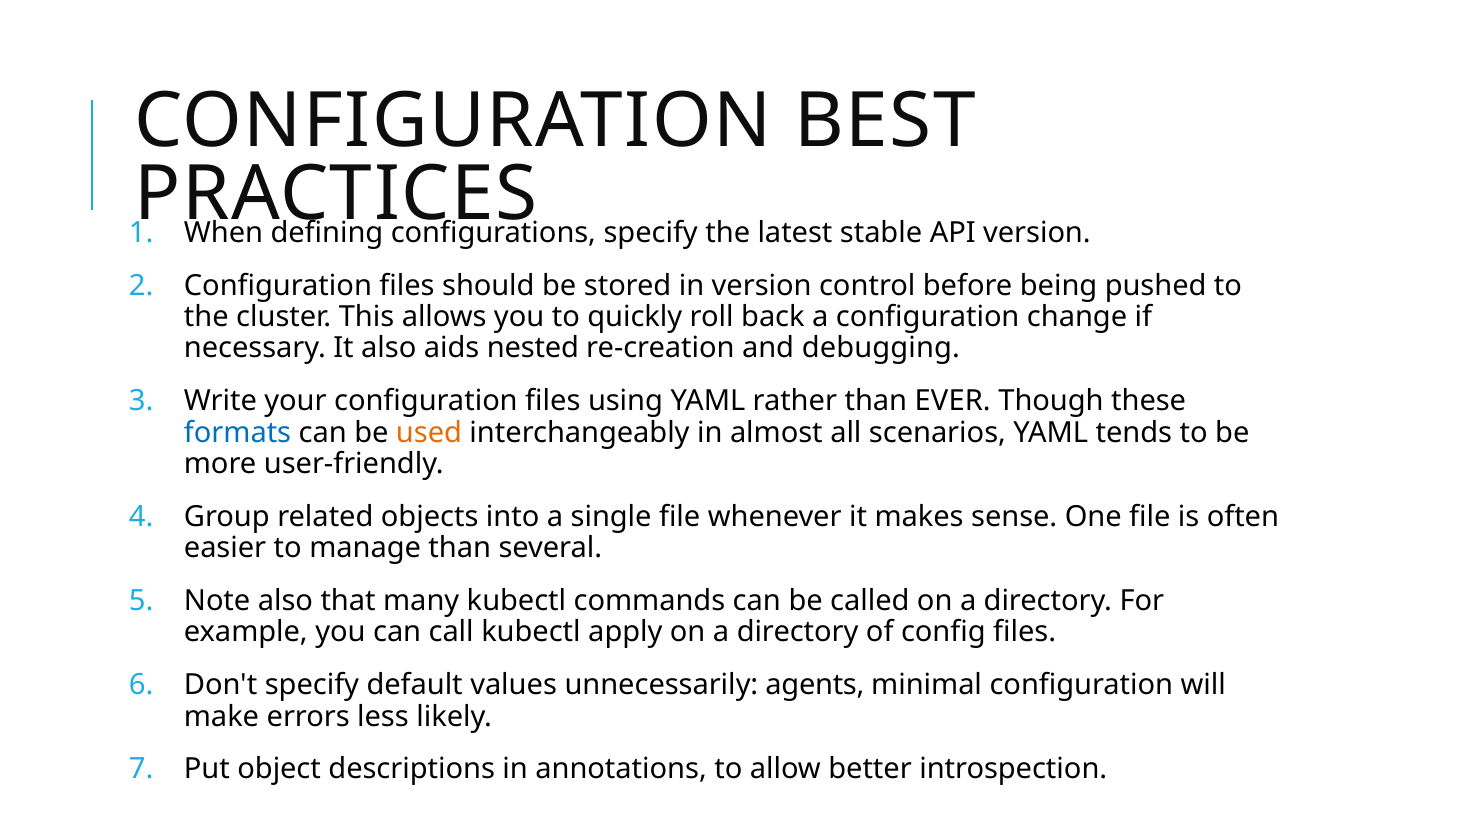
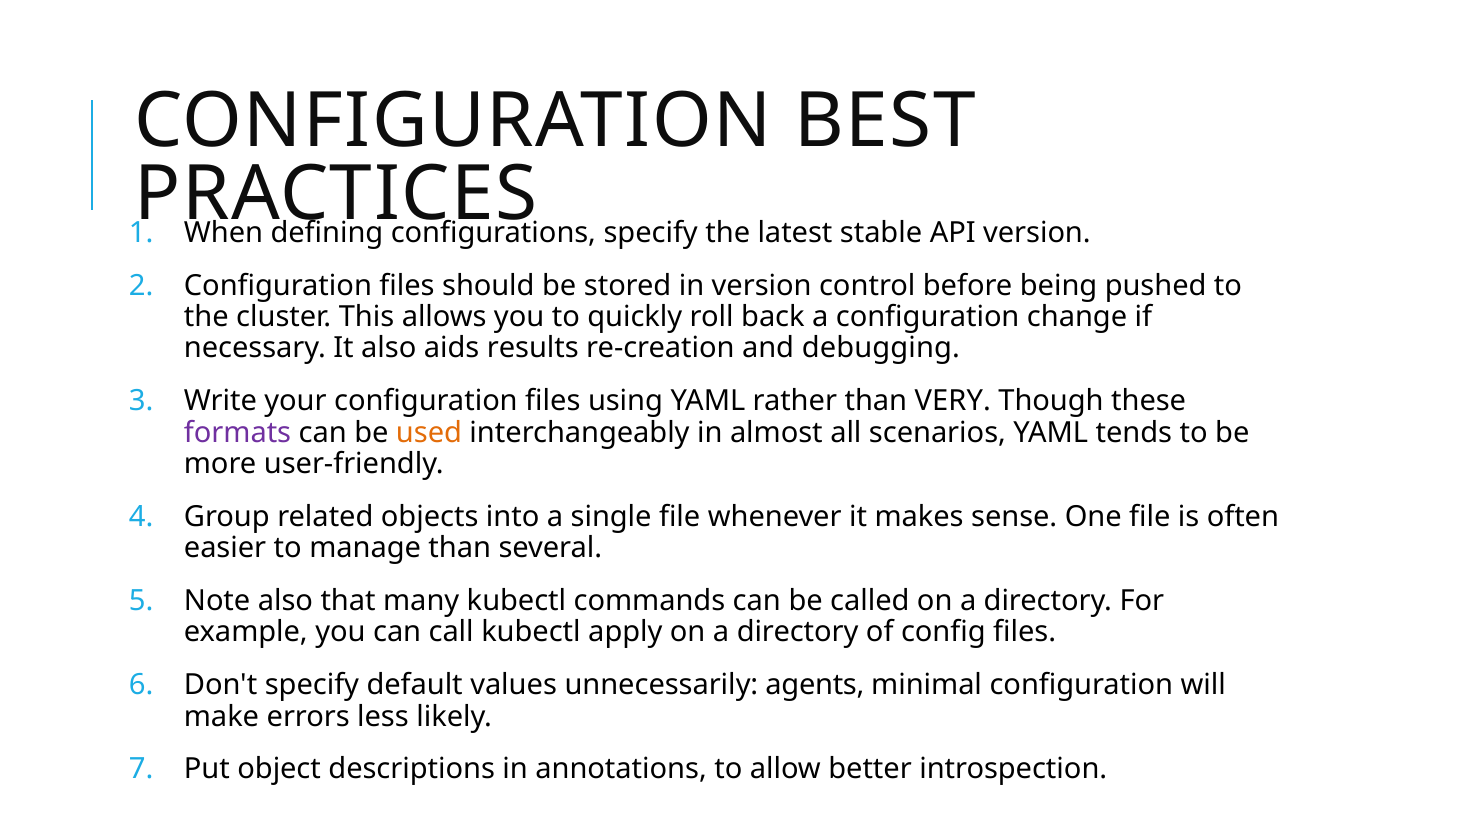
nested: nested -> results
EVER: EVER -> VERY
formats colour: blue -> purple
